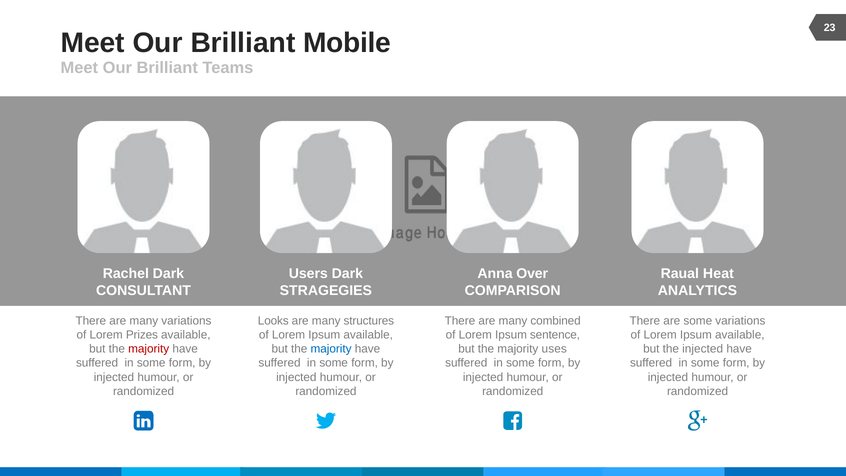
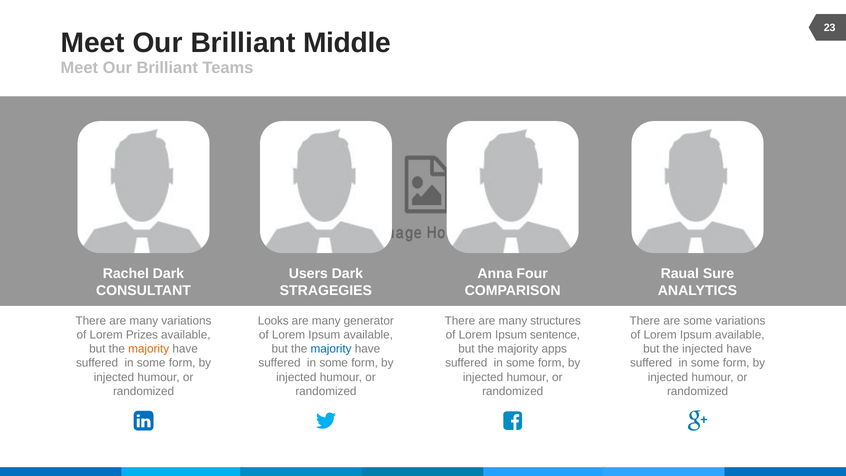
Mobile: Mobile -> Middle
Over: Over -> Four
Heat: Heat -> Sure
structures: structures -> generator
combined: combined -> structures
majority at (149, 349) colour: red -> orange
uses: uses -> apps
